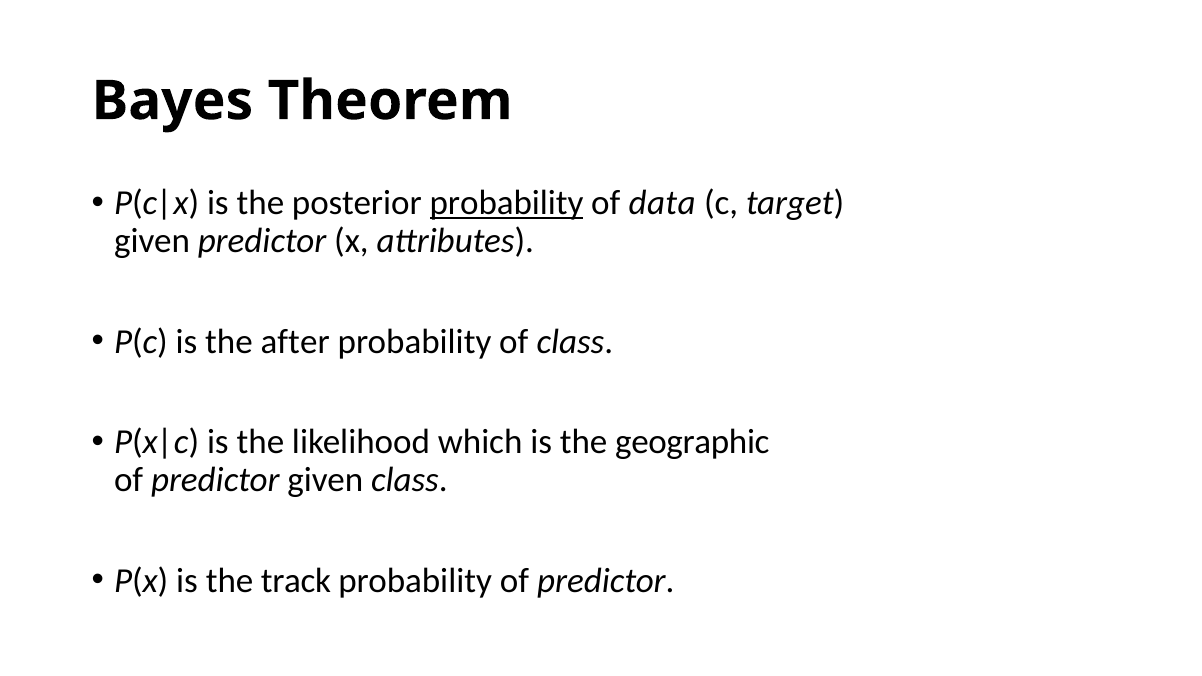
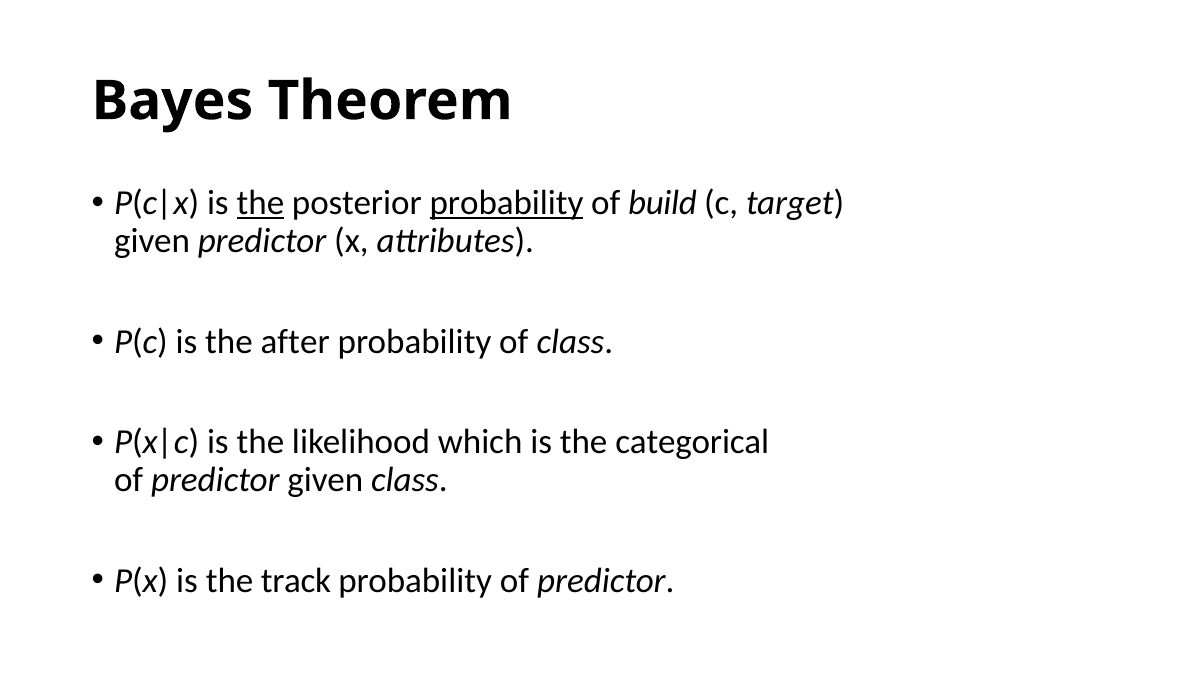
the at (260, 203) underline: none -> present
data: data -> build
geographic: geographic -> categorical
